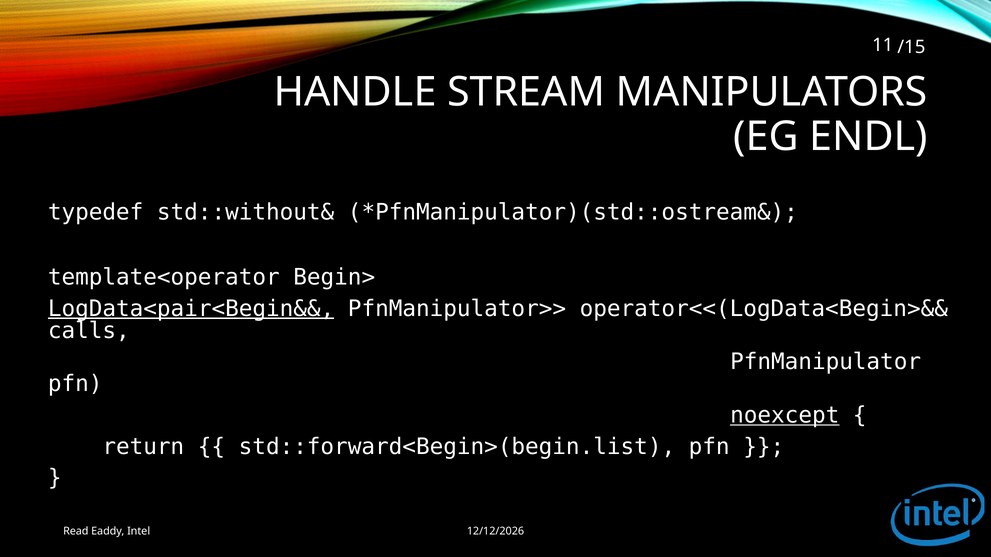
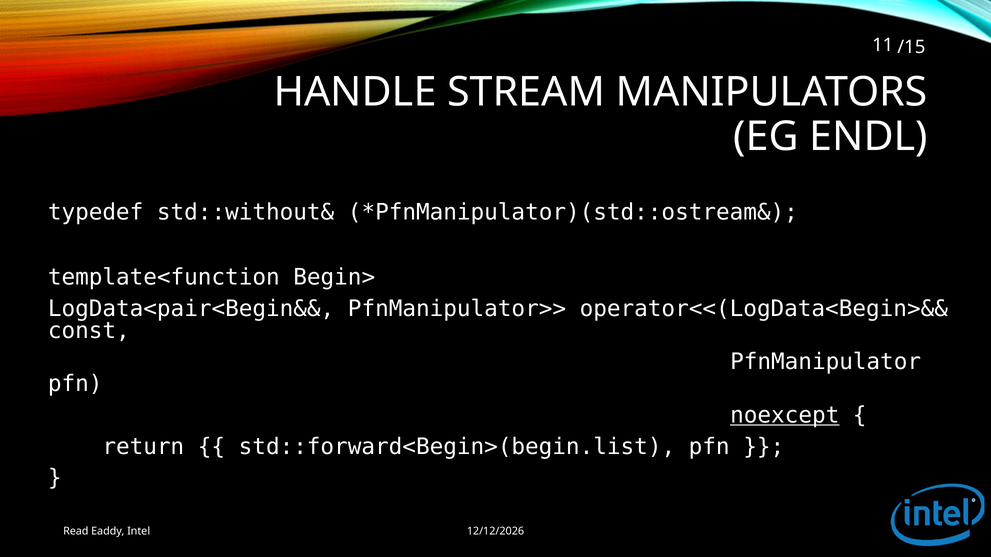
template<operator: template<operator -> template<function
LogData<pair<Begin&& underline: present -> none
calls: calls -> const
